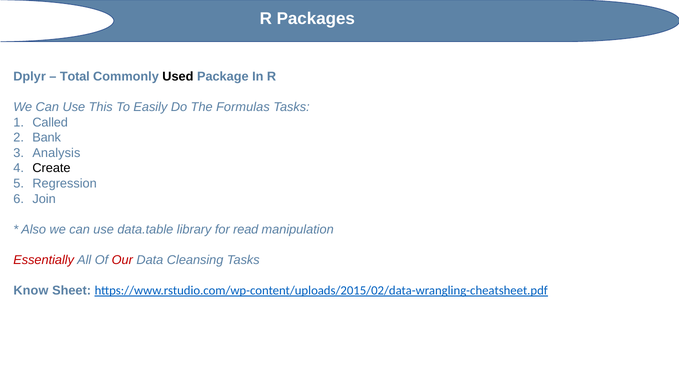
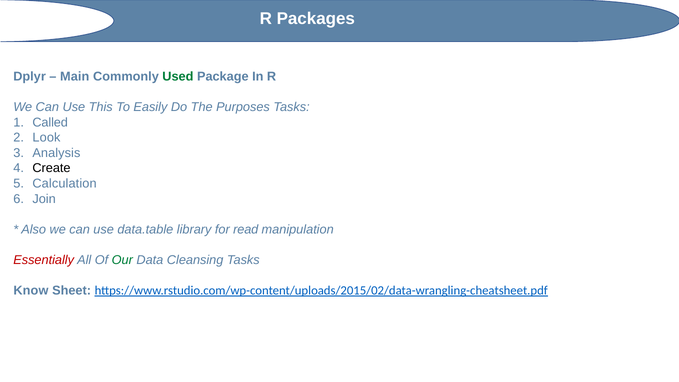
Total: Total -> Main
Used colour: black -> green
Formulas: Formulas -> Purposes
Bank: Bank -> Look
Regression: Regression -> Calculation
Our colour: red -> green
